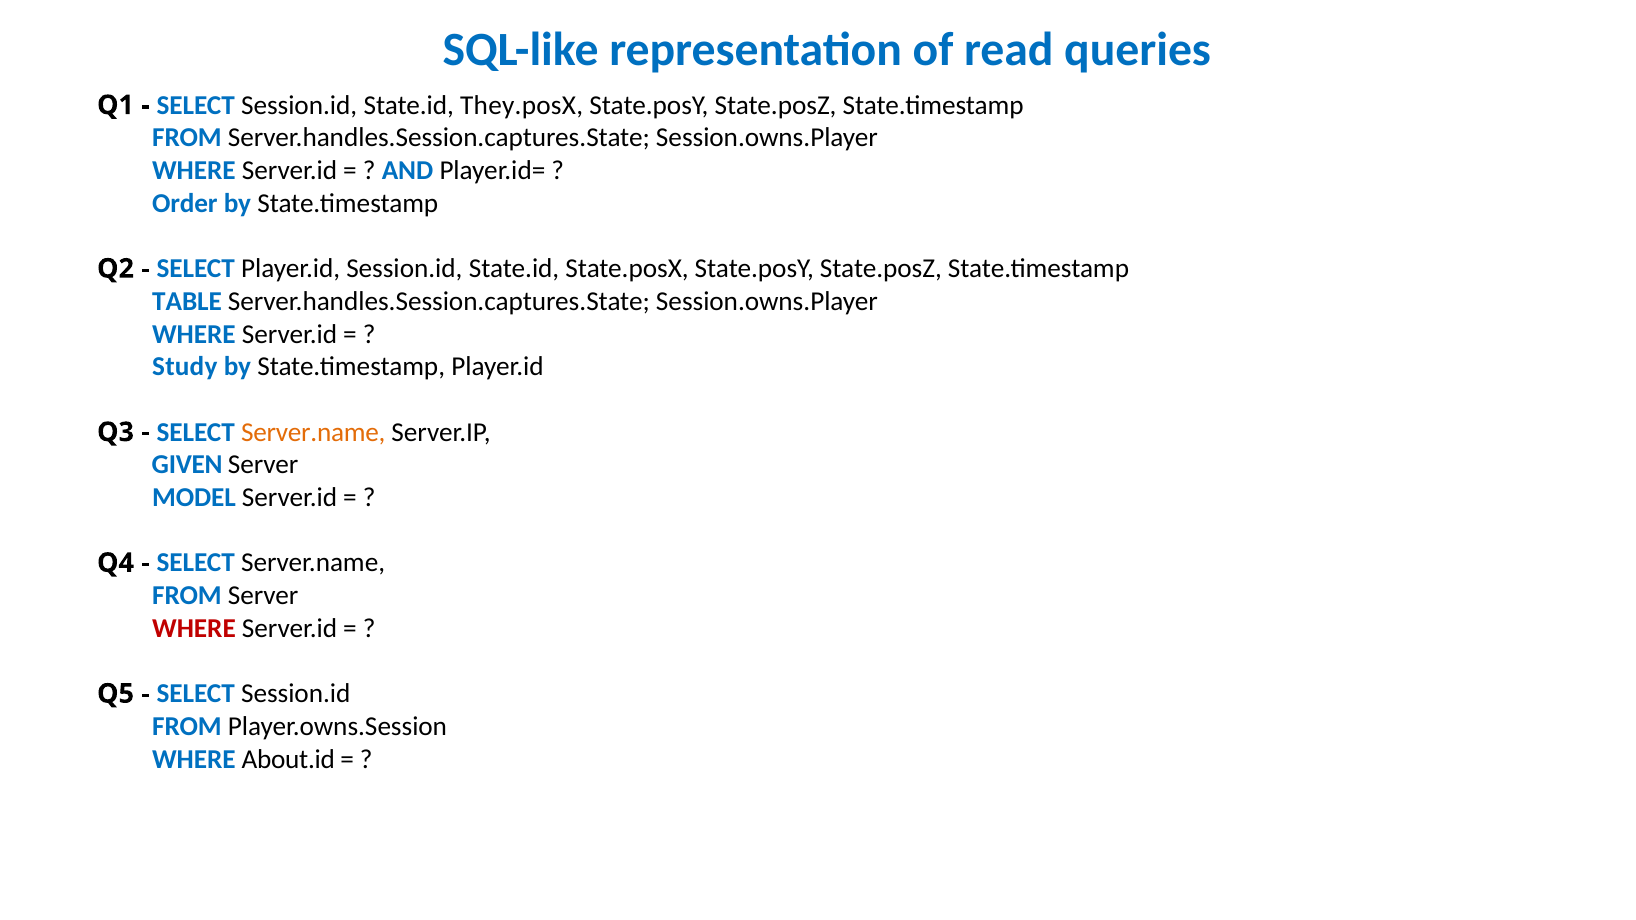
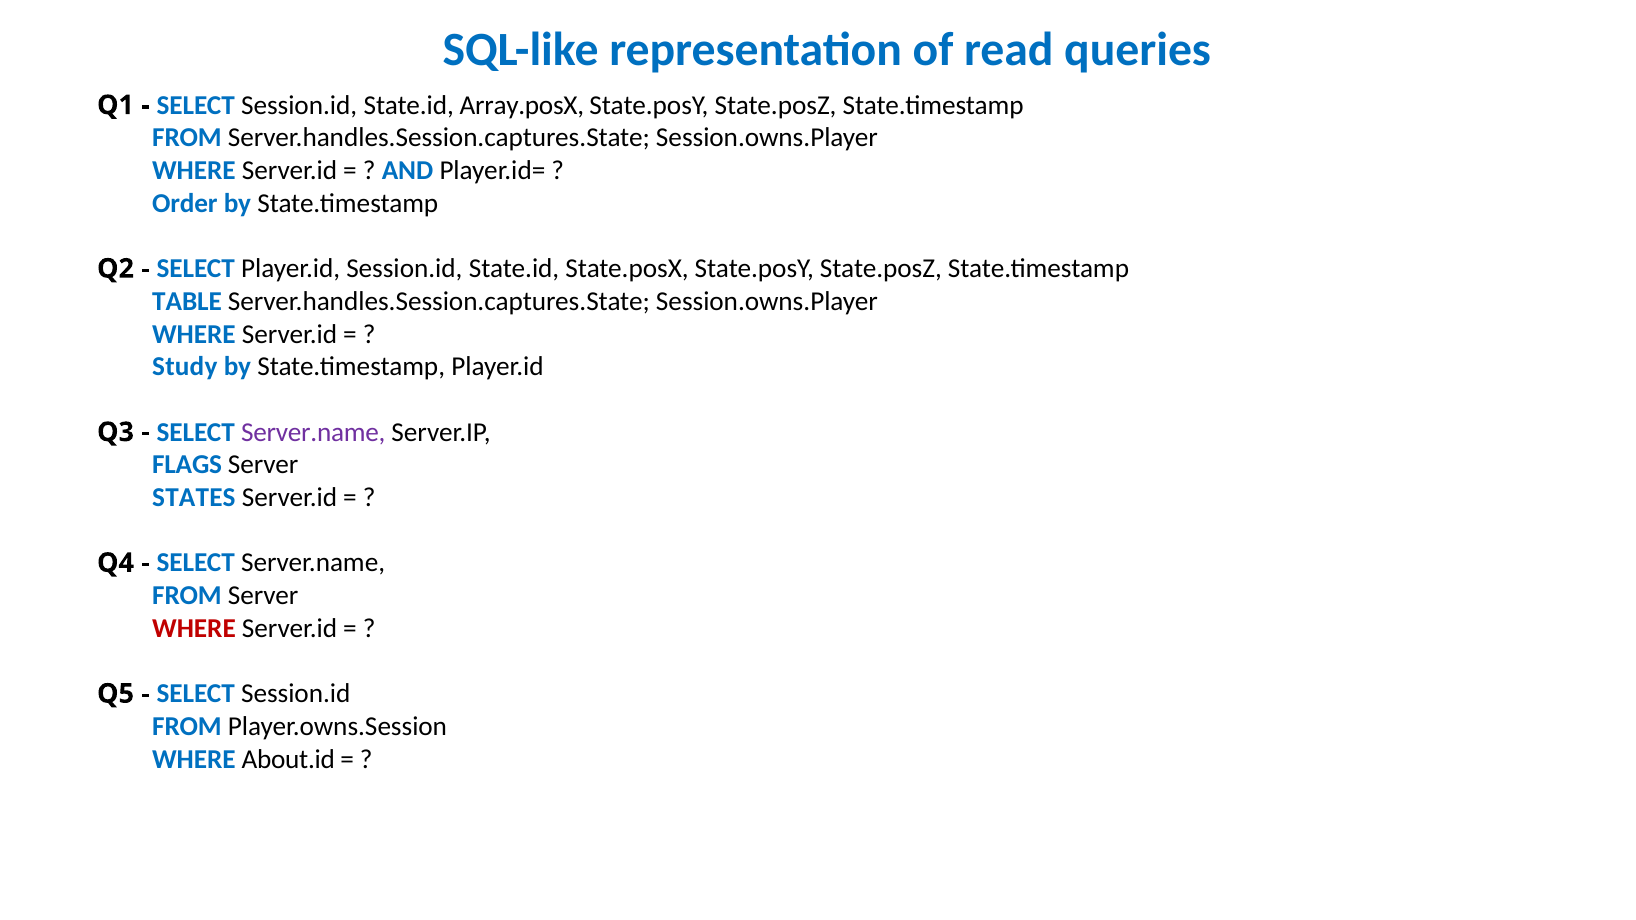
They.posX: They.posX -> Array.posX
Server.name at (313, 432) colour: orange -> purple
GIVEN: GIVEN -> FLAGS
MODEL: MODEL -> STATES
